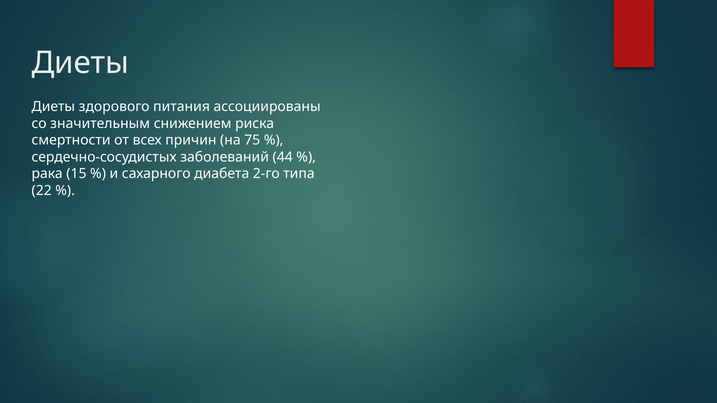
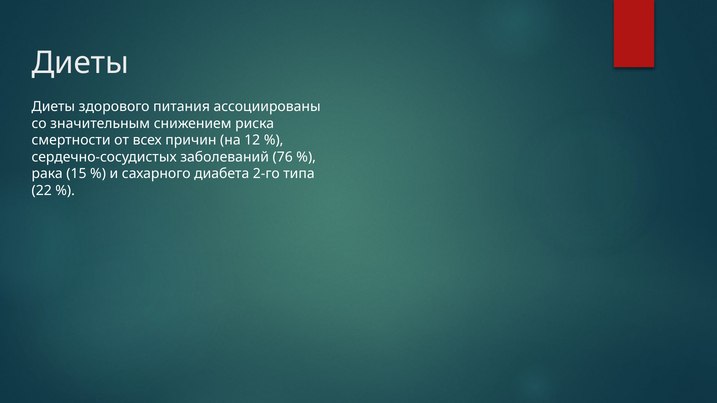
75: 75 -> 12
44: 44 -> 76
